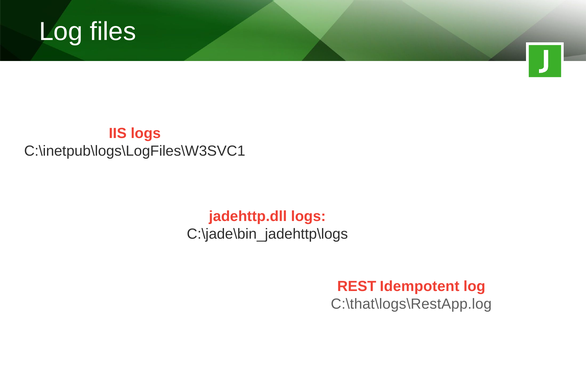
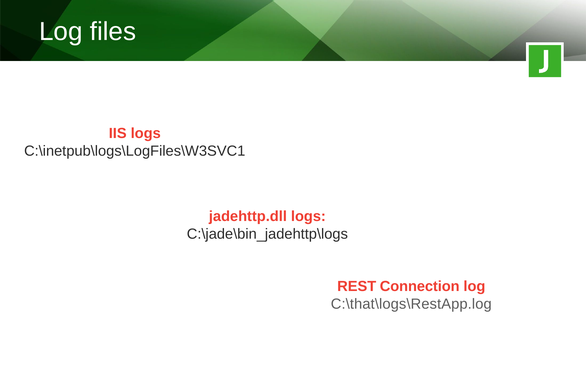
Idempotent: Idempotent -> Connection
